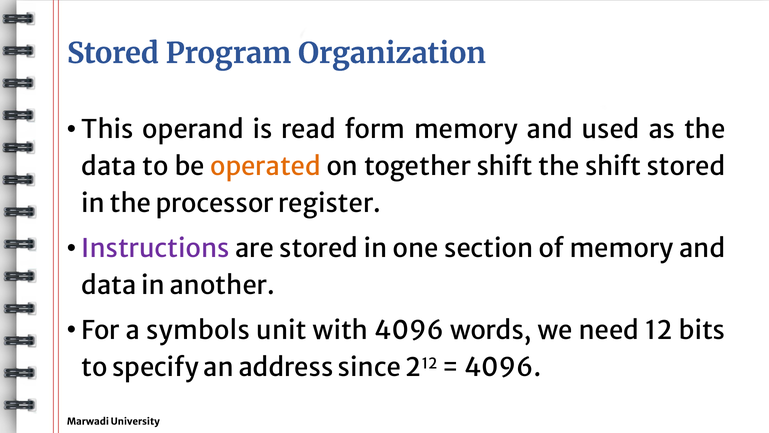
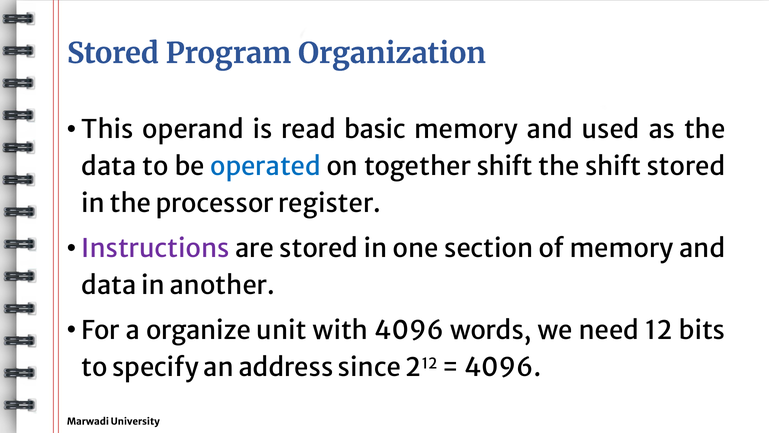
form: form -> basic
operated colour: orange -> blue
symbols: symbols -> organize
